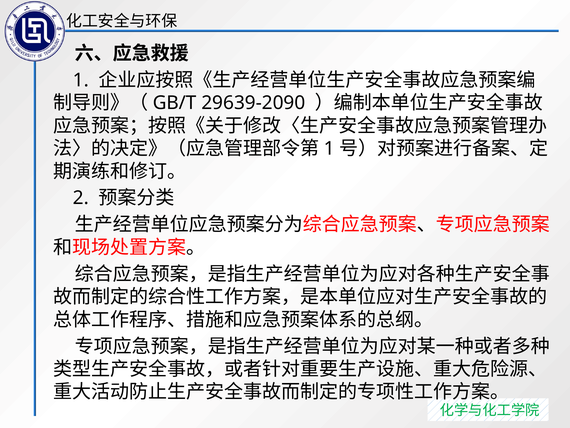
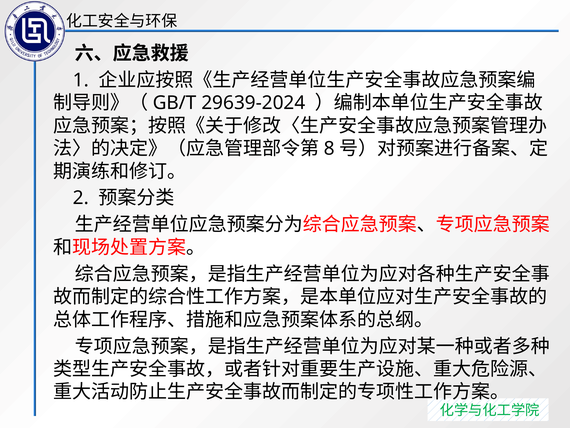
29639-2090: 29639-2090 -> 29639-2024
1 at (329, 148): 1 -> 8
